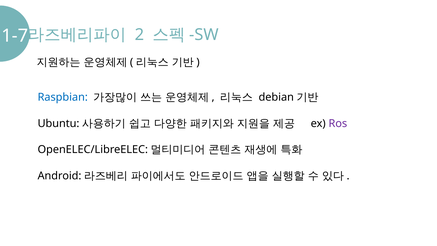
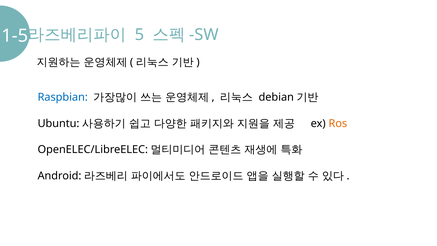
1-7: 1-7 -> 1-5
2: 2 -> 5
Ros colour: purple -> orange
